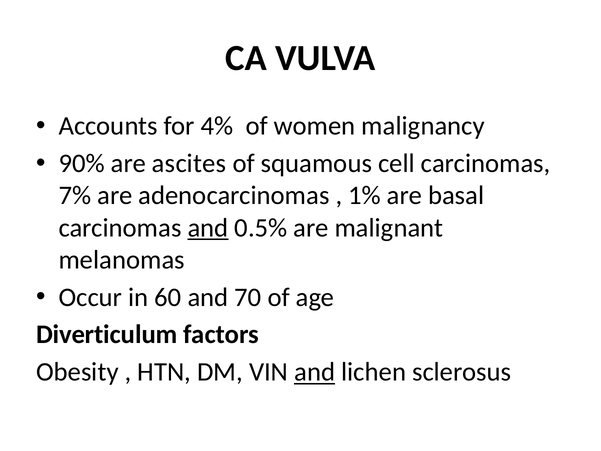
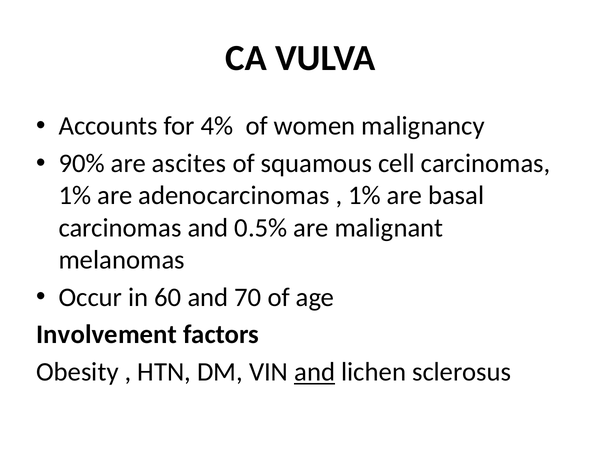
7% at (75, 196): 7% -> 1%
and at (208, 228) underline: present -> none
Diverticulum: Diverticulum -> Involvement
